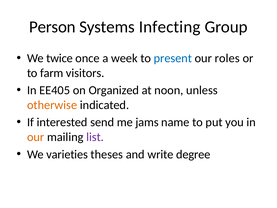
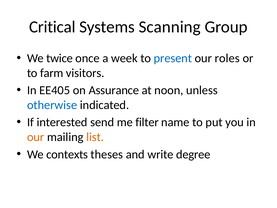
Person: Person -> Critical
Infecting: Infecting -> Scanning
Organized: Organized -> Assurance
otherwise colour: orange -> blue
jams: jams -> filter
list colour: purple -> orange
varieties: varieties -> contexts
